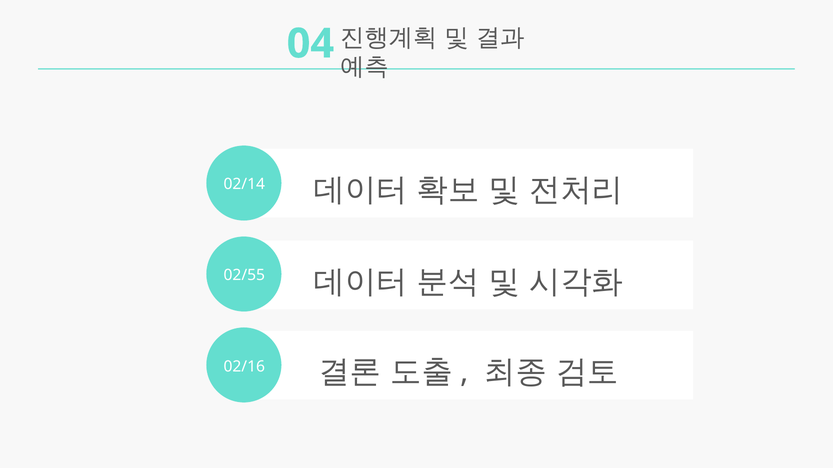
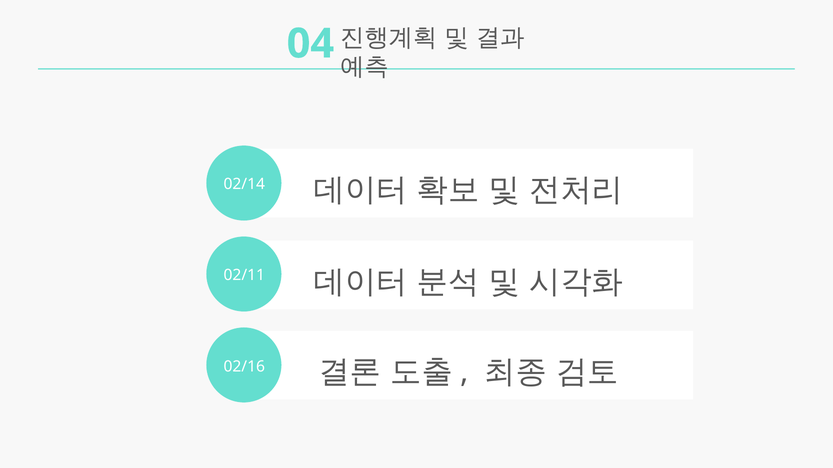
02/55: 02/55 -> 02/11
